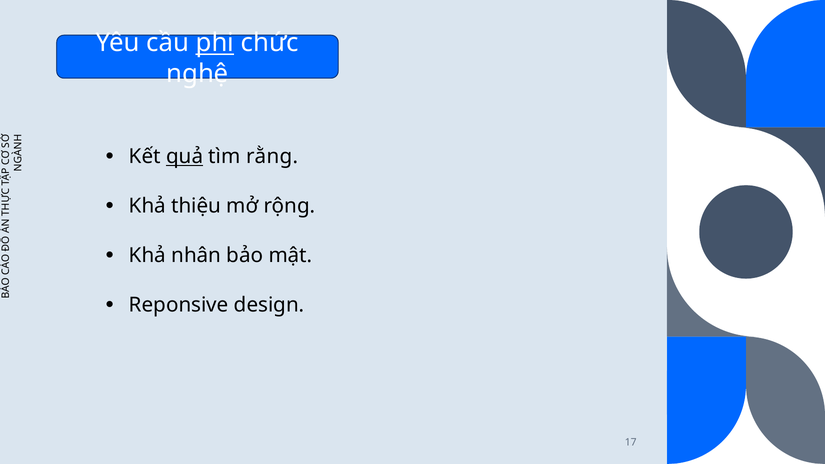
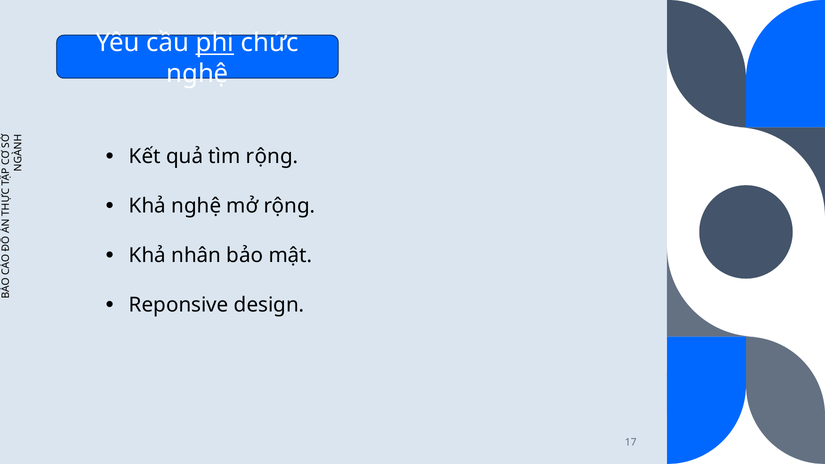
quả underline: present -> none
tìm rằng: rằng -> rộng
Khả thiệu: thiệu -> nghệ
